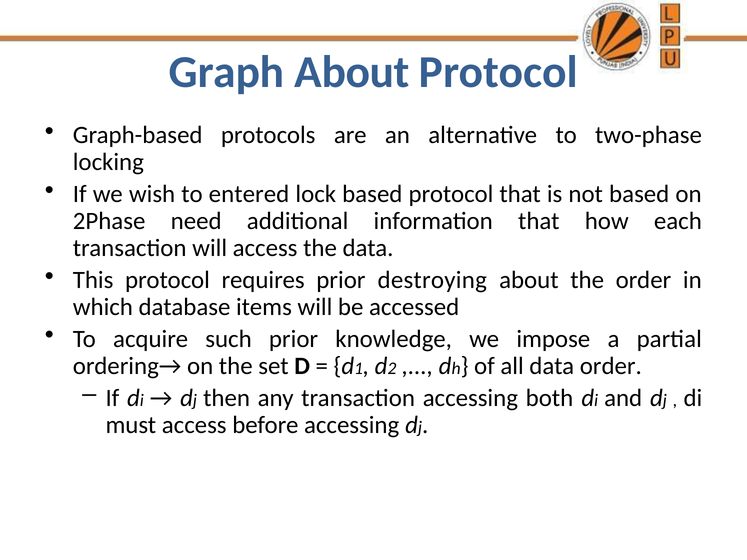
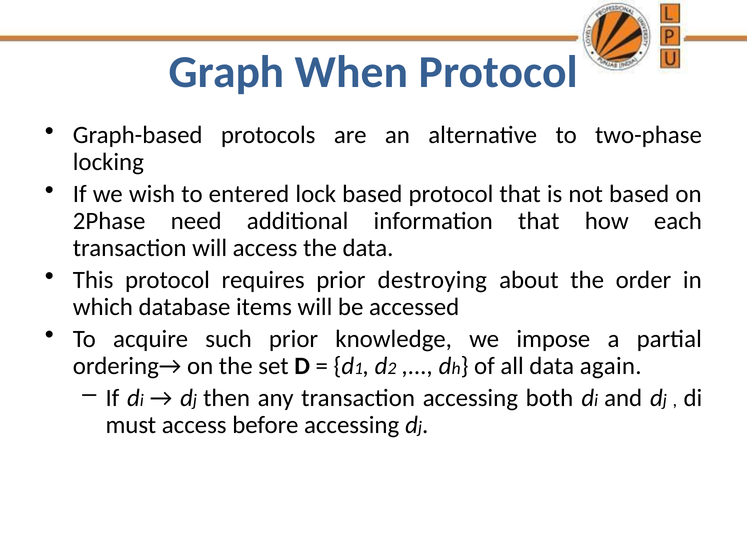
Graph About: About -> When
data order: order -> again
